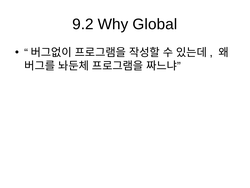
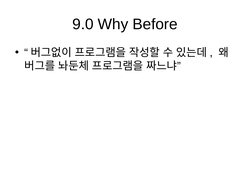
9.2: 9.2 -> 9.0
Global: Global -> Before
